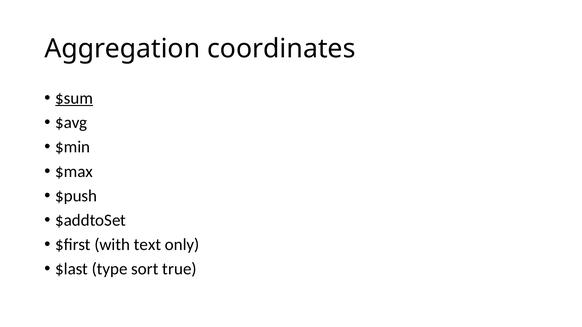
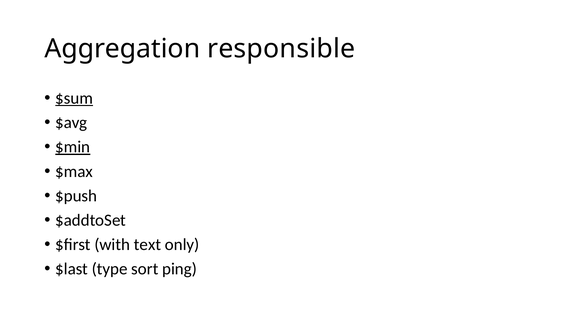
coordinates: coordinates -> responsible
$min underline: none -> present
true: true -> ping
